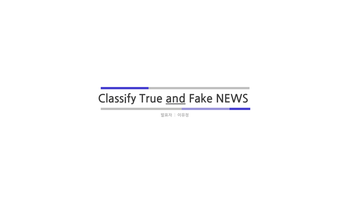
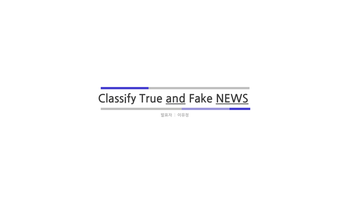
NEWS underline: none -> present
